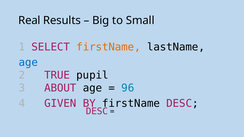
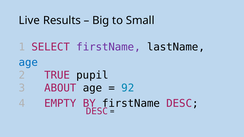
Real: Real -> Live
firstName at (109, 47) colour: orange -> purple
96: 96 -> 92
GIVEN: GIVEN -> EMPTY
